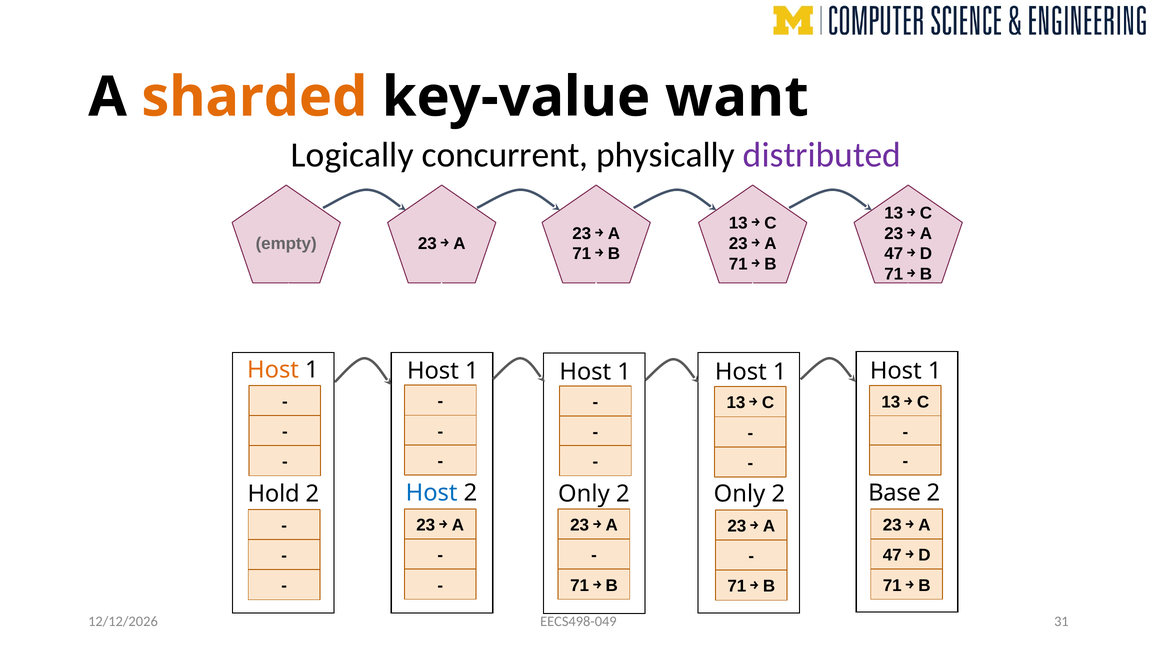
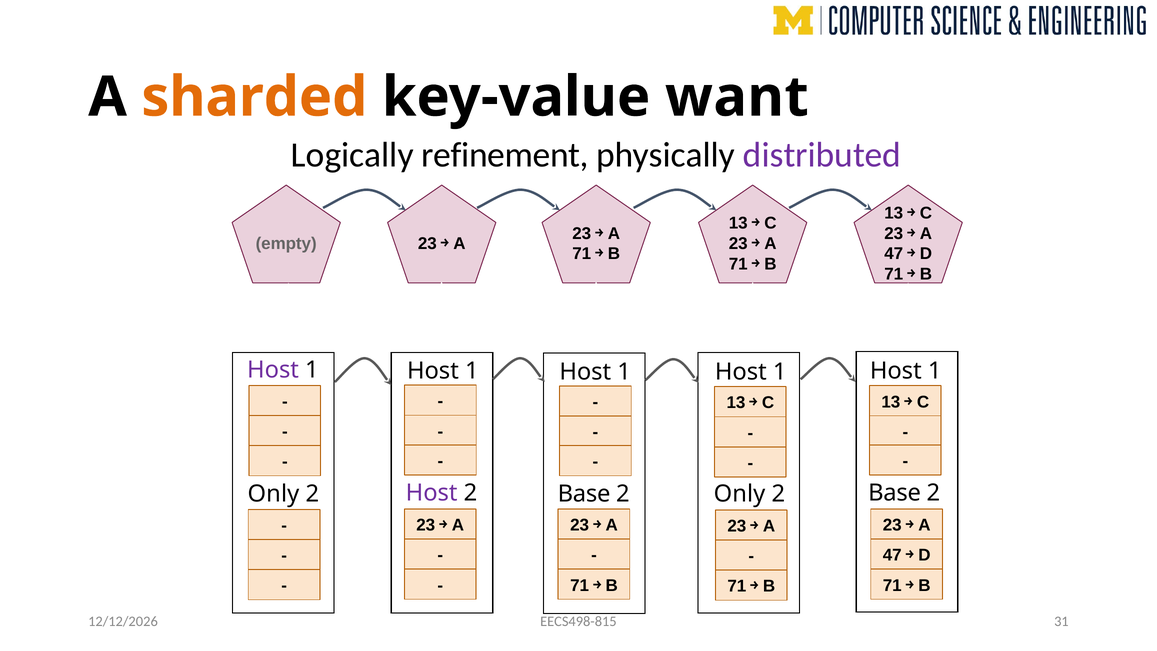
concurrent: concurrent -> refinement
Host at (273, 370) colour: orange -> purple
Host at (432, 493) colour: blue -> purple
Hold at (274, 494): Hold -> Only
Only at (584, 494): Only -> Base
EECS498-049: EECS498-049 -> EECS498-815
